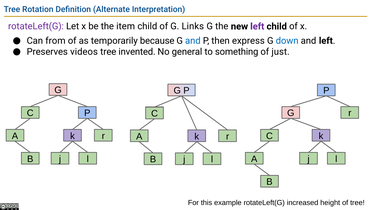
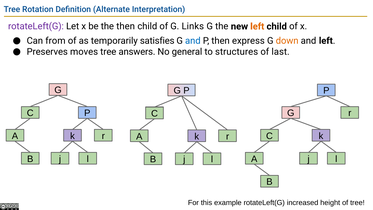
the item: item -> then
left at (257, 26) colour: purple -> orange
because: because -> satisfies
down colour: blue -> orange
videos: videos -> moves
invented: invented -> answers
something: something -> structures
just: just -> last
